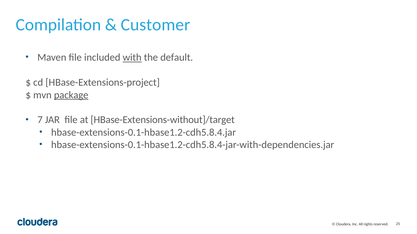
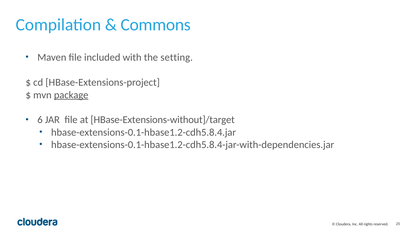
Customer: Customer -> Commons
with underline: present -> none
default: default -> setting
7: 7 -> 6
